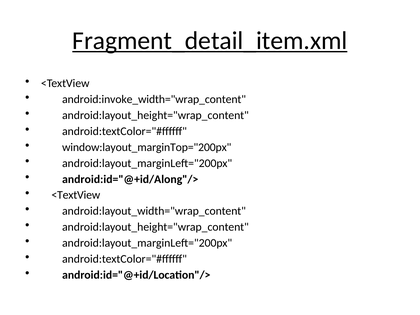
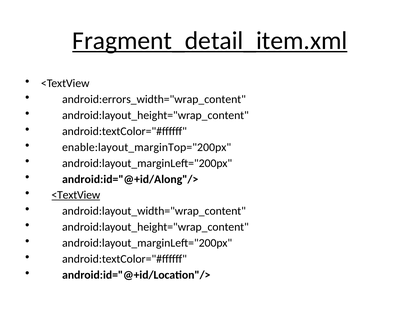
android:invoke_width="wrap_content: android:invoke_width="wrap_content -> android:errors_width="wrap_content
window:layout_marginTop="200px: window:layout_marginTop="200px -> enable:layout_marginTop="200px
<TextView at (76, 195) underline: none -> present
